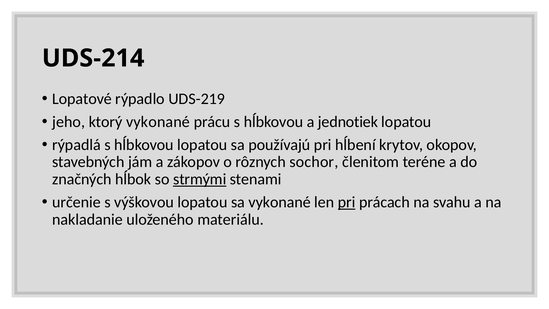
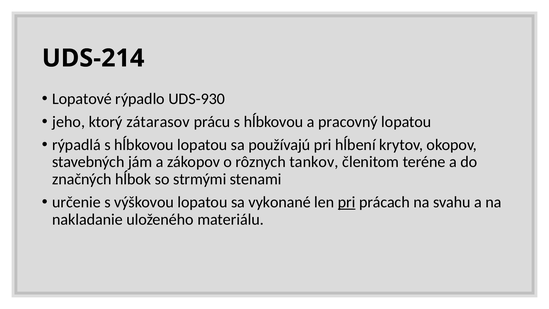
UDS-219: UDS-219 -> UDS-930
ktorý vykonané: vykonané -> zátarasov
jednotiek: jednotiek -> pracovný
sochor: sochor -> tankov
strmými underline: present -> none
